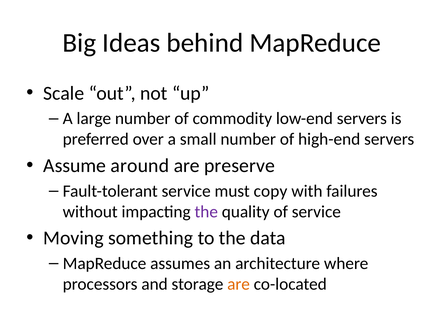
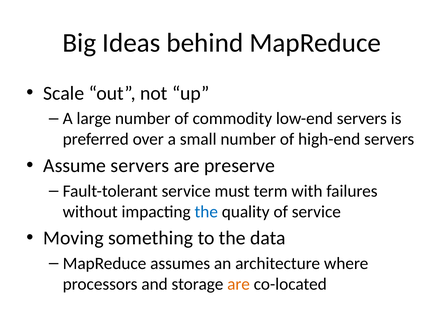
Assume around: around -> servers
copy: copy -> term
the at (206, 212) colour: purple -> blue
